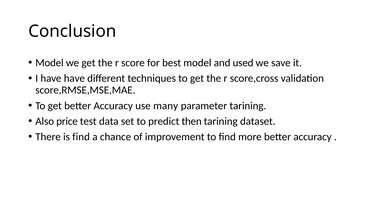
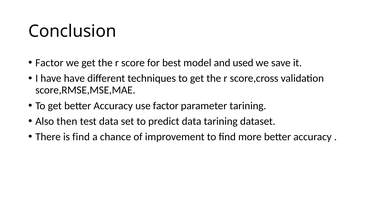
Model at (49, 63): Model -> Factor
use many: many -> factor
price: price -> then
predict then: then -> data
